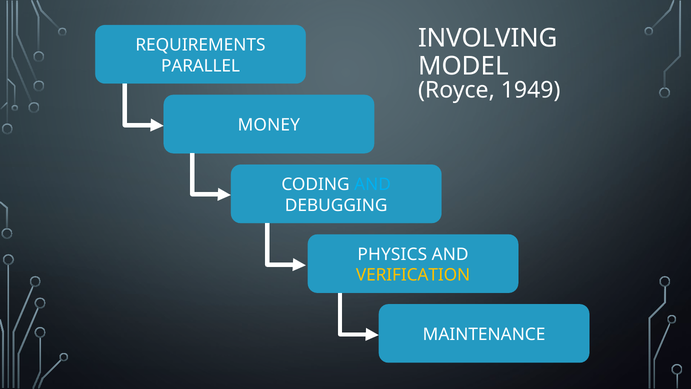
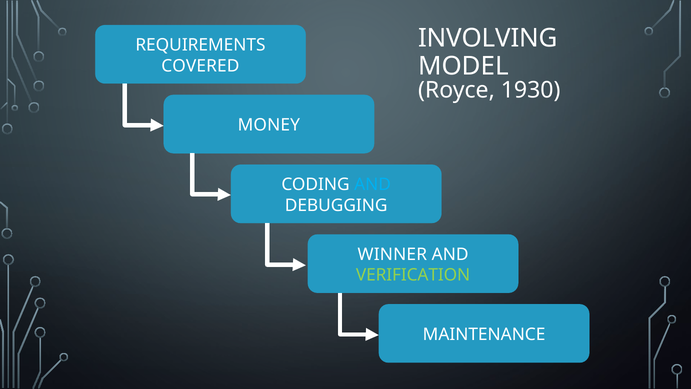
PARALLEL: PARALLEL -> COVERED
1949: 1949 -> 1930
PHYSICS: PHYSICS -> WINNER
VERIFICATION colour: yellow -> light green
